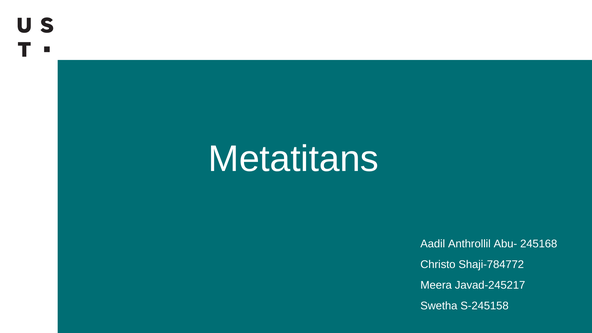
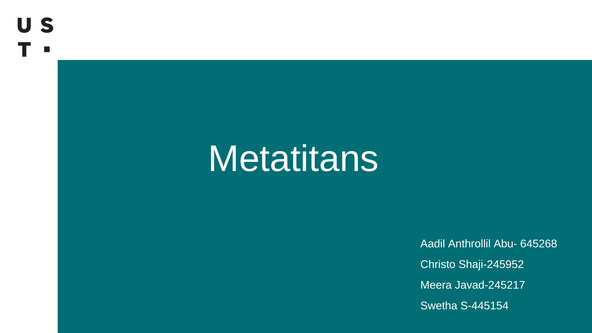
245168: 245168 -> 645268
Shaji-784772: Shaji-784772 -> Shaji-245952
S-245158: S-245158 -> S-445154
